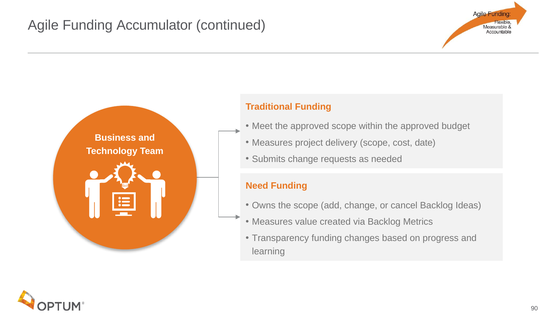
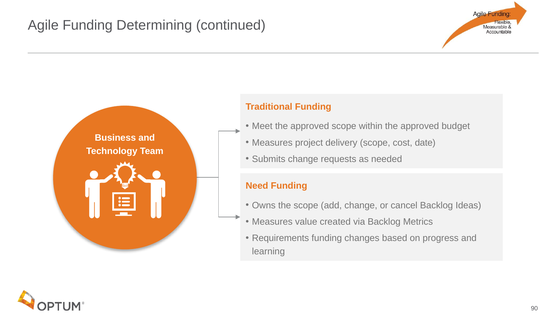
Accumulator: Accumulator -> Determining
Transparency: Transparency -> Requirements
